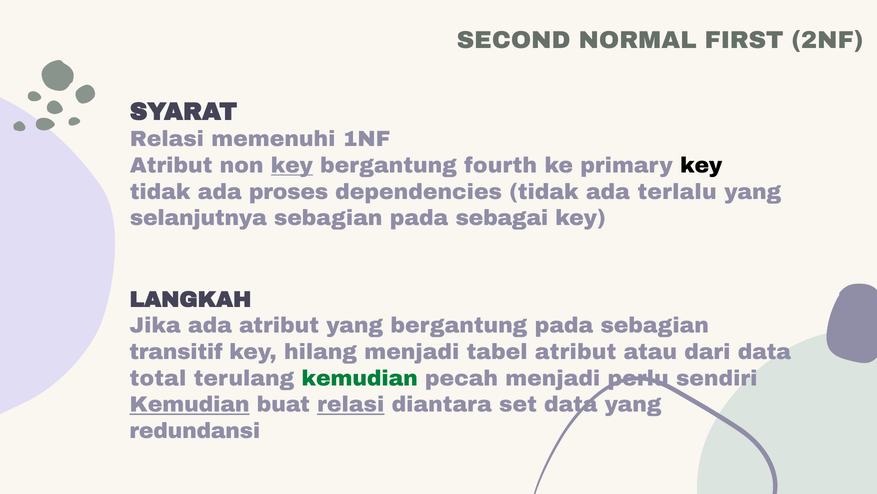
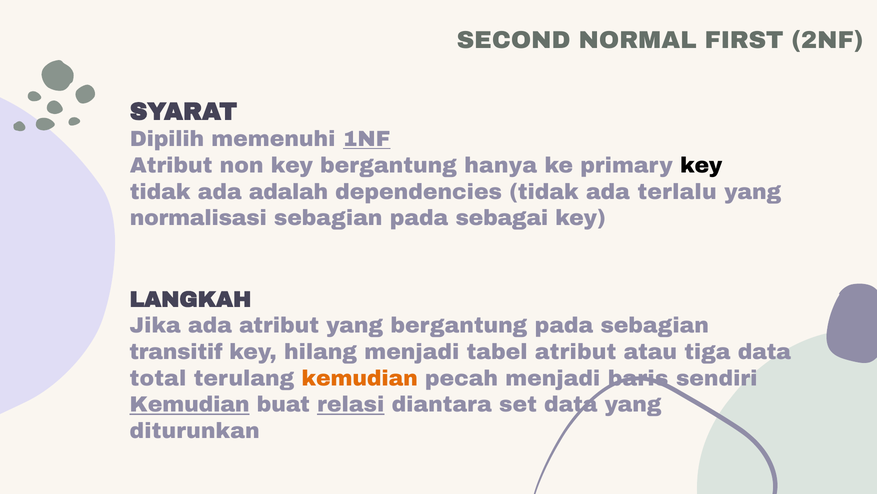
Relasi at (167, 139): Relasi -> Dipilih
1NF underline: none -> present
key at (292, 165) underline: present -> none
fourth: fourth -> hanya
proses: proses -> adalah
selanjutnya: selanjutnya -> normalisasi
dari: dari -> tiga
kemudian at (360, 378) colour: green -> orange
perlu: perlu -> baris
redundansi: redundansi -> diturunkan
